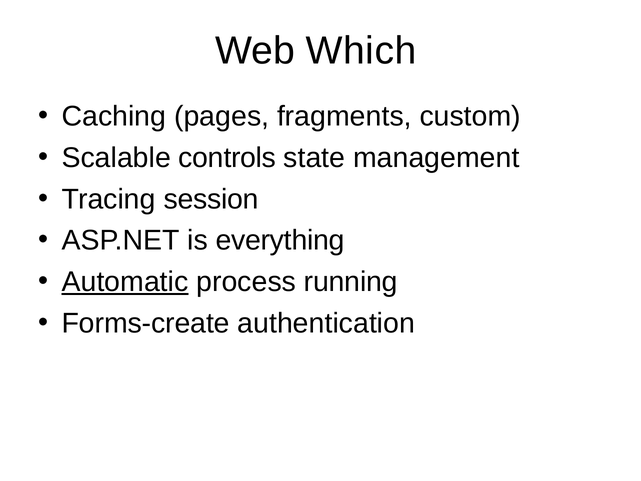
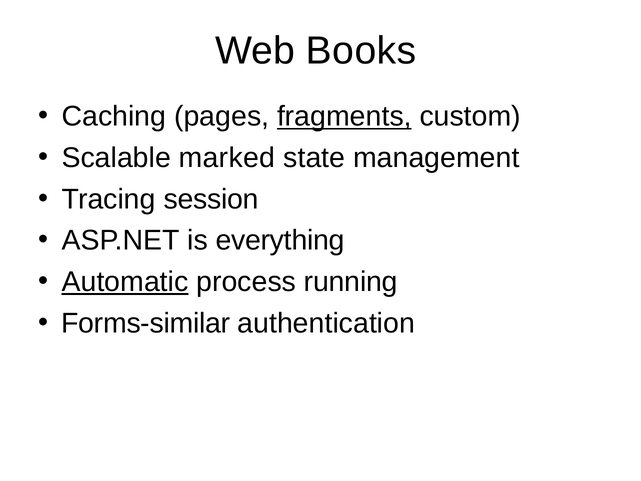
Which: Which -> Books
fragments underline: none -> present
controls: controls -> marked
Forms-create: Forms-create -> Forms-similar
